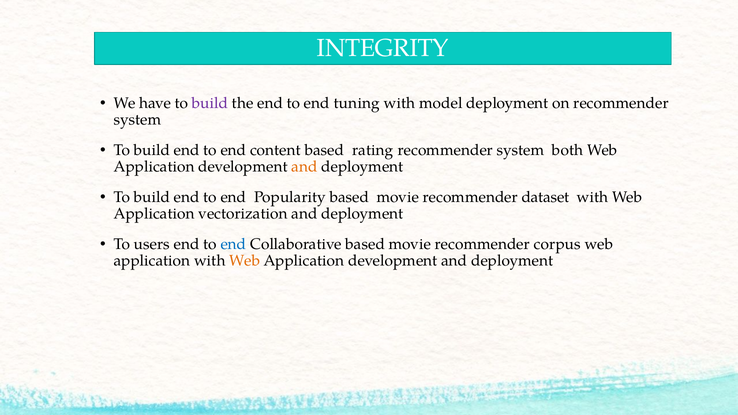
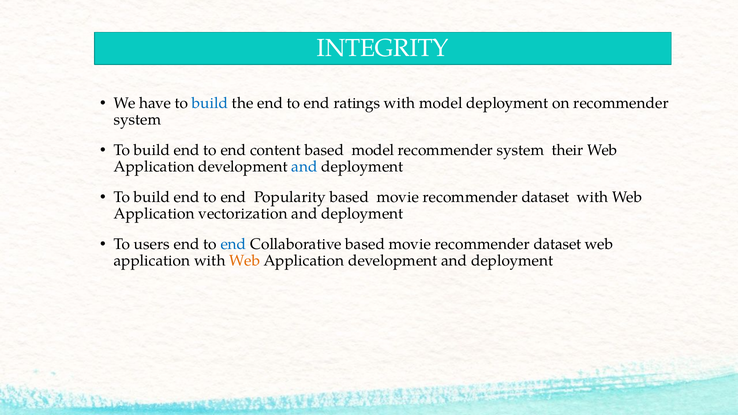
build at (210, 103) colour: purple -> blue
tuning: tuning -> ratings
based rating: rating -> model
both: both -> their
and at (304, 167) colour: orange -> blue
corpus at (557, 244): corpus -> dataset
